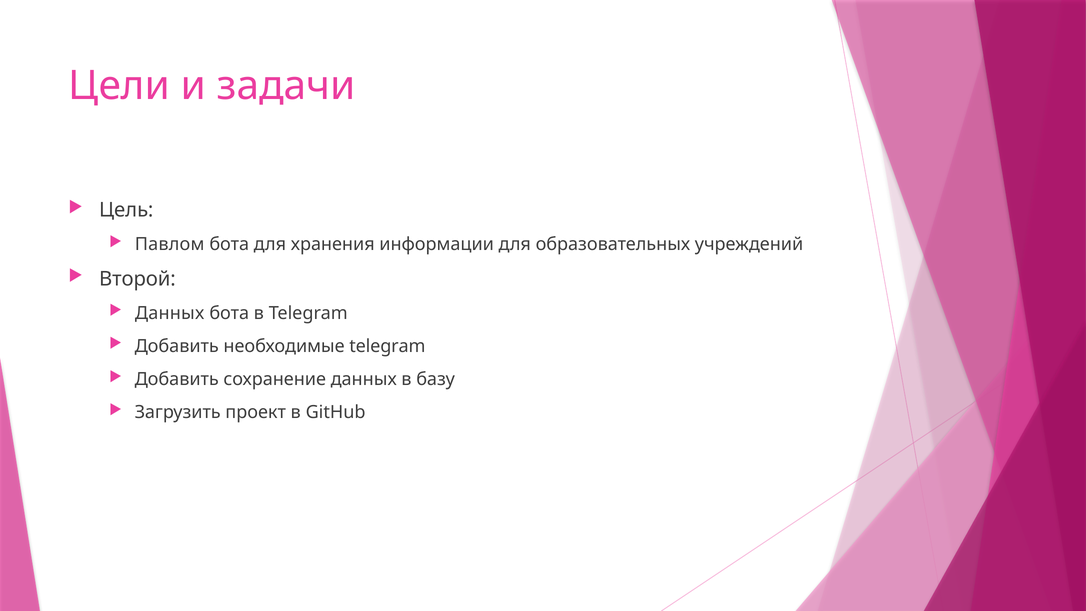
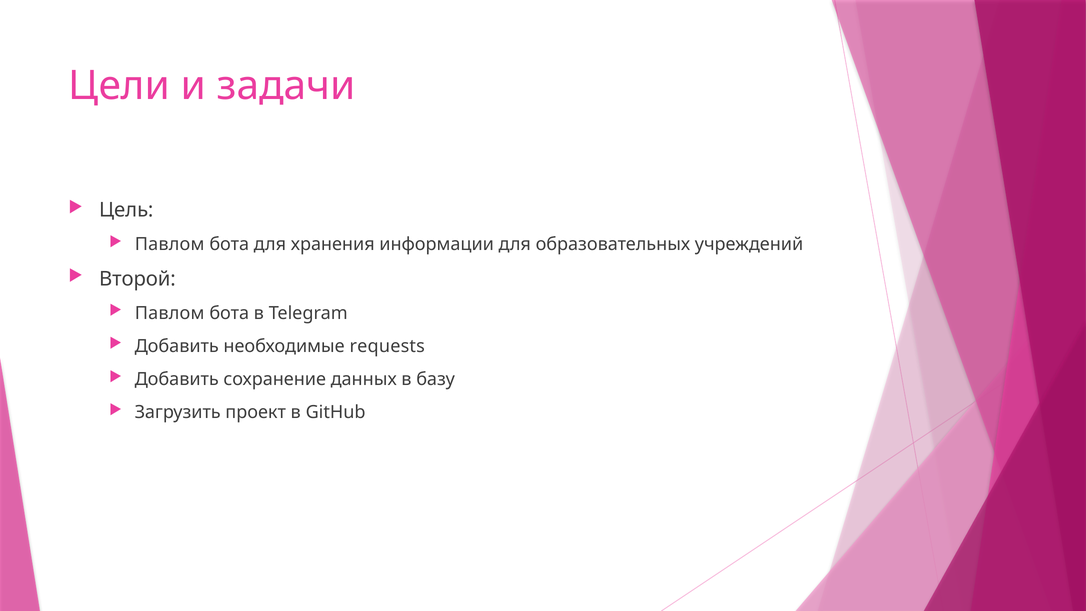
Данных at (170, 313): Данных -> Павлом
необходимые telegram: telegram -> requests
